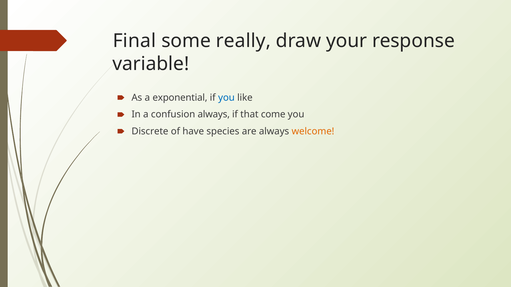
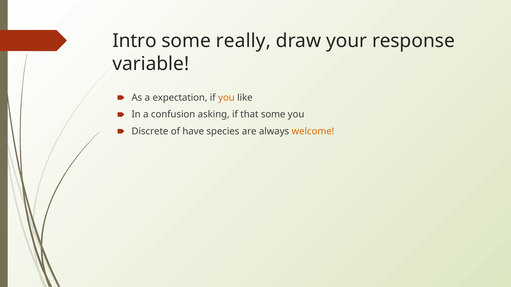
Final: Final -> Intro
exponential: exponential -> expectation
you at (226, 98) colour: blue -> orange
confusion always: always -> asking
that come: come -> some
